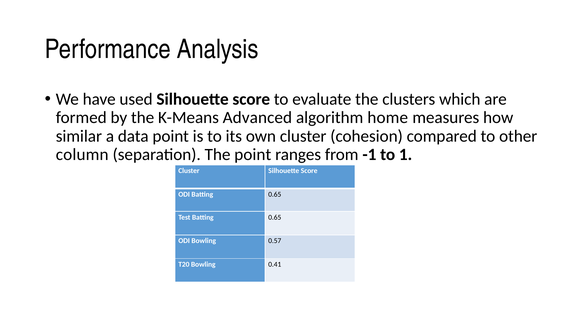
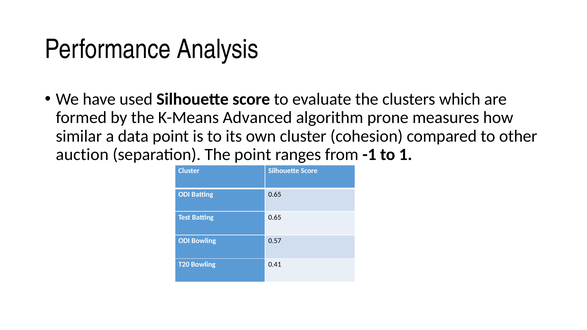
home: home -> prone
column: column -> auction
